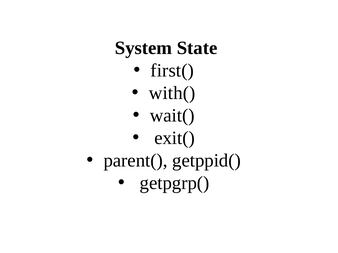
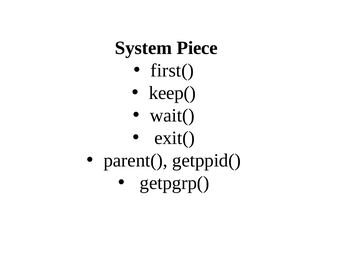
State: State -> Piece
with(: with( -> keep(
